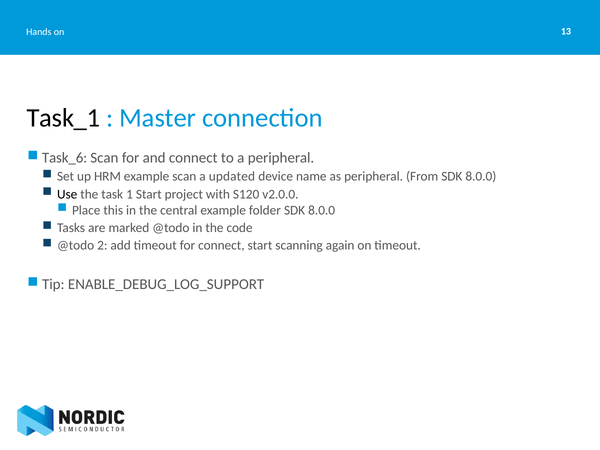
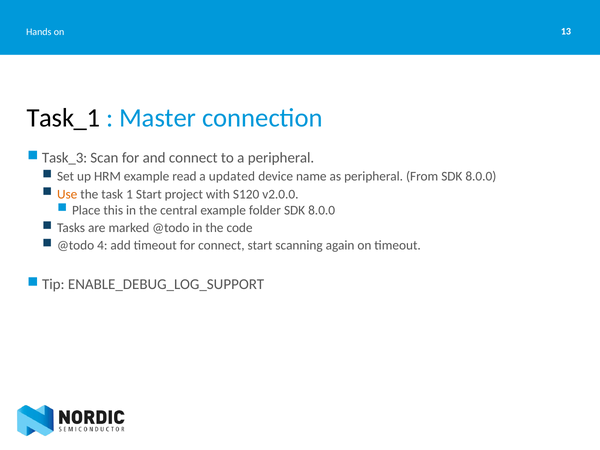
Task_6: Task_6 -> Task_3
example scan: scan -> read
Use colour: black -> orange
2: 2 -> 4
